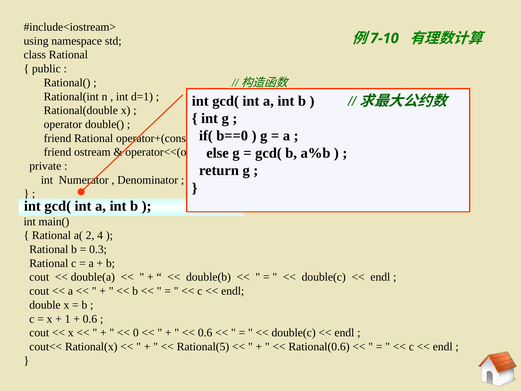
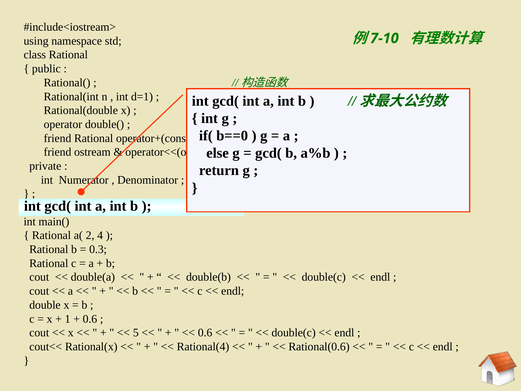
0: 0 -> 5
Rational(5: Rational(5 -> Rational(4
